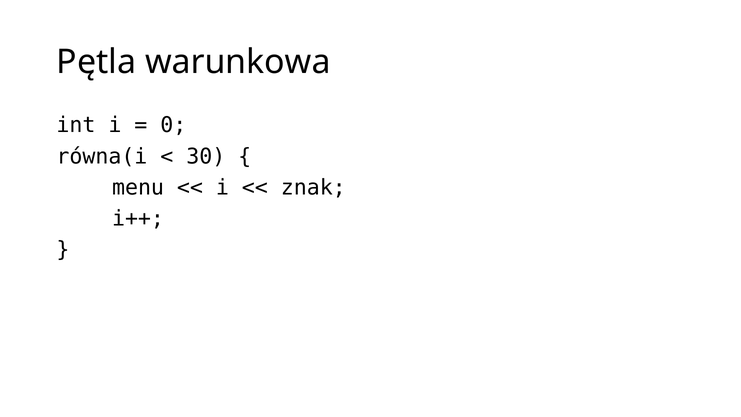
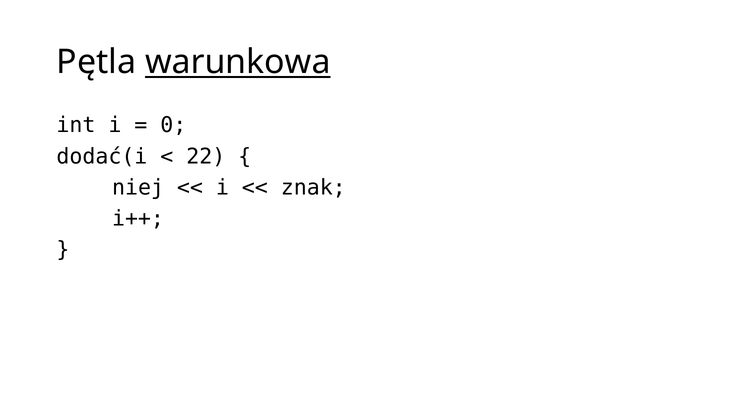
warunkowa underline: none -> present
równa(i: równa(i -> dodać(i
30: 30 -> 22
menu: menu -> niej
